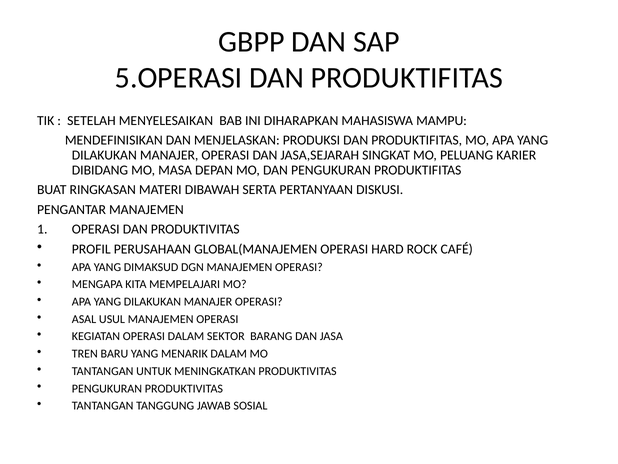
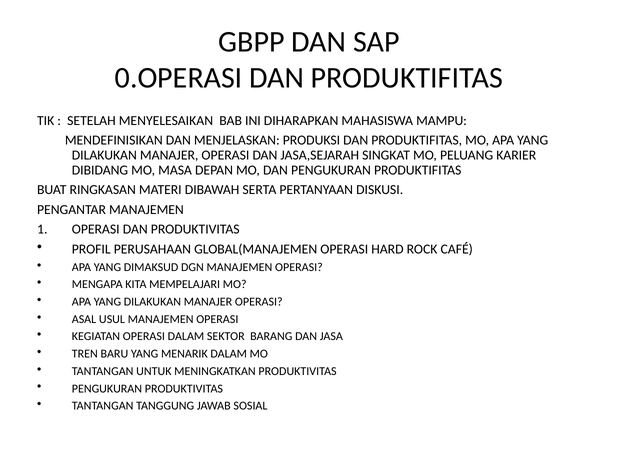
5.OPERASI: 5.OPERASI -> 0.OPERASI
